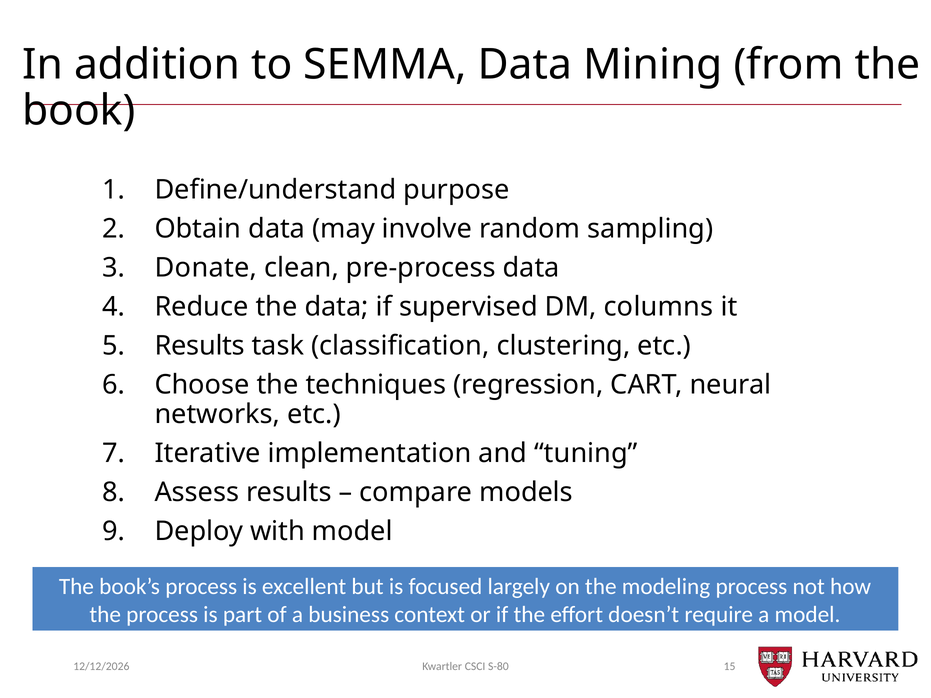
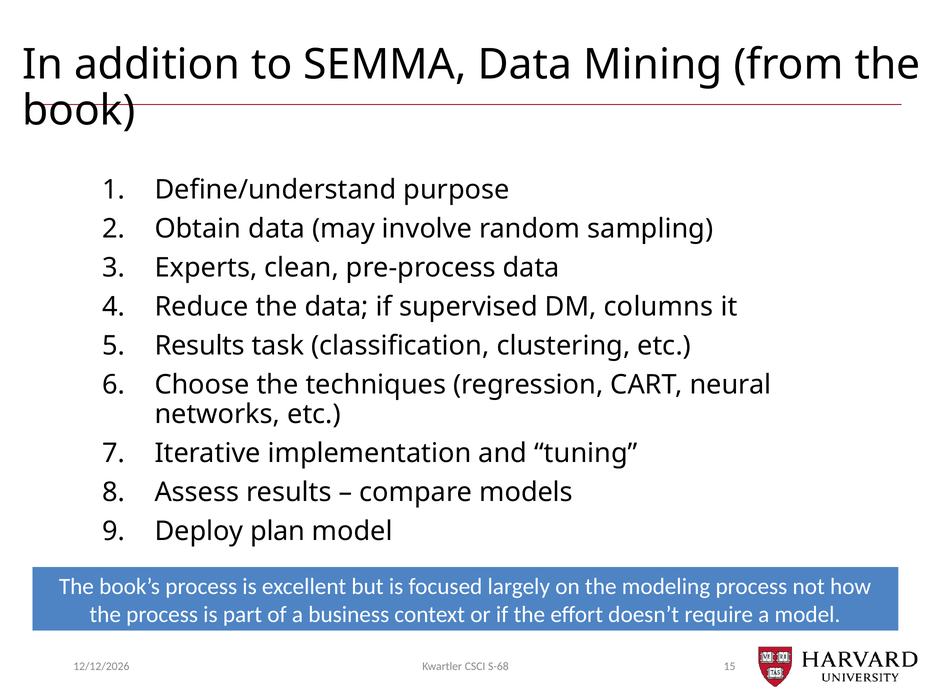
Donate: Donate -> Experts
with: with -> plan
S-80: S-80 -> S-68
